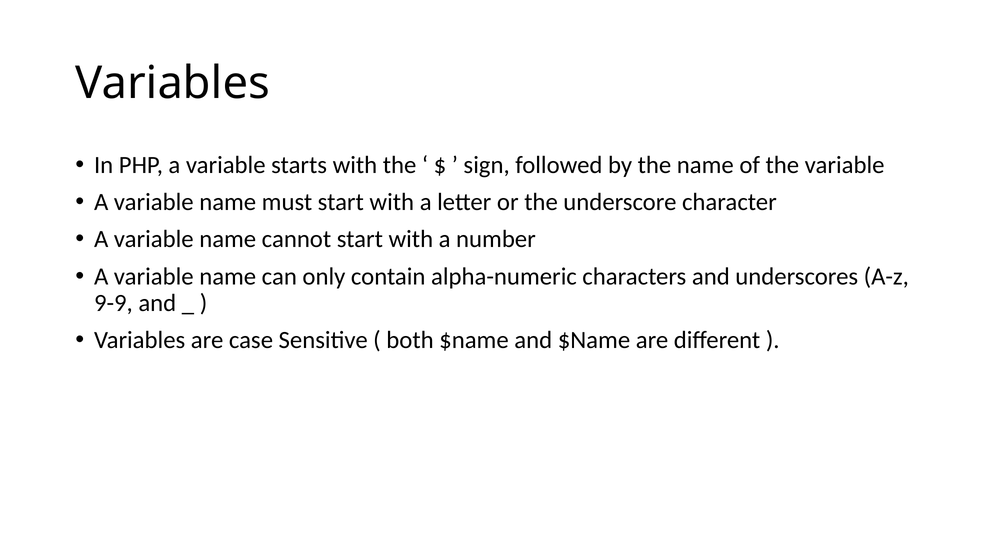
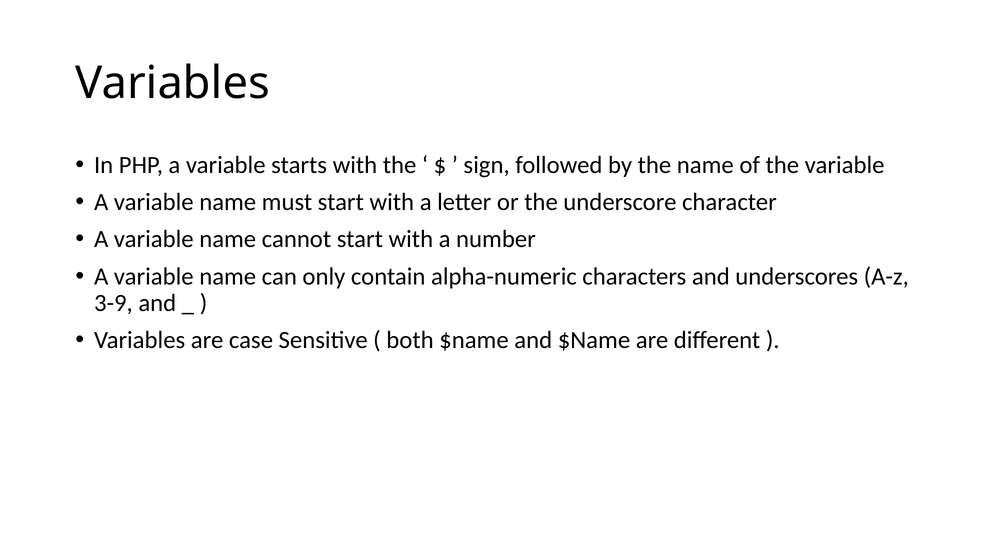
9-9: 9-9 -> 3-9
